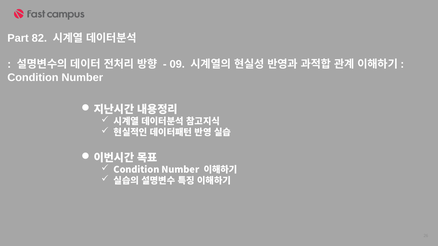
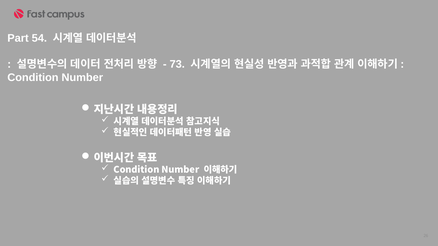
82: 82 -> 54
09: 09 -> 73
